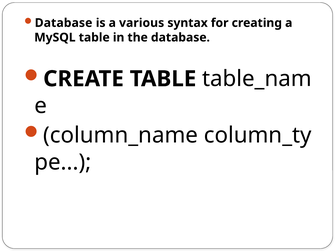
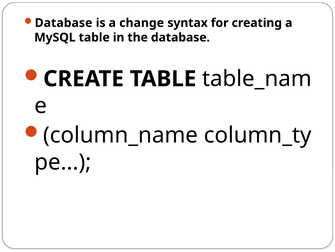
various: various -> change
